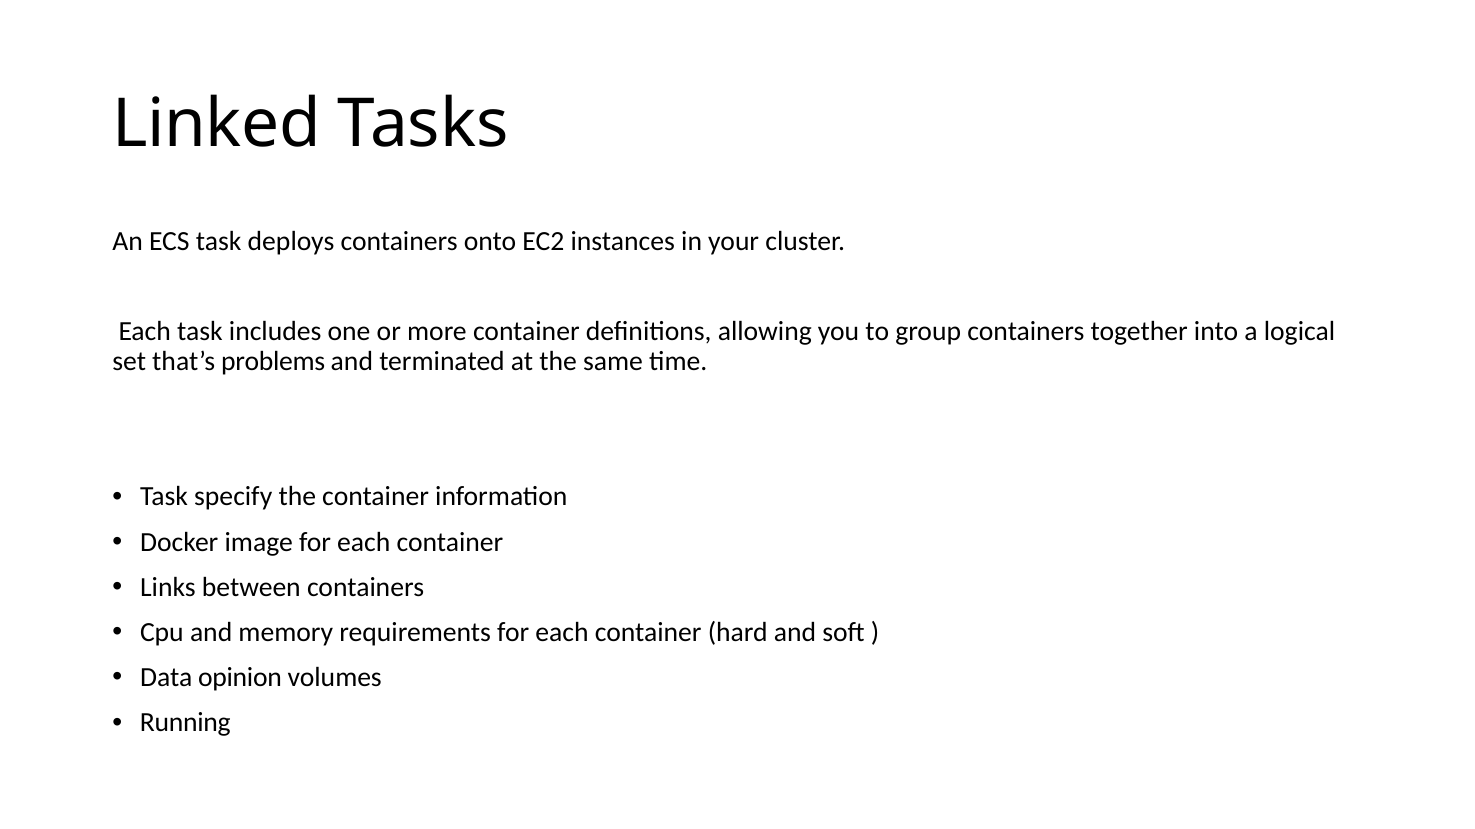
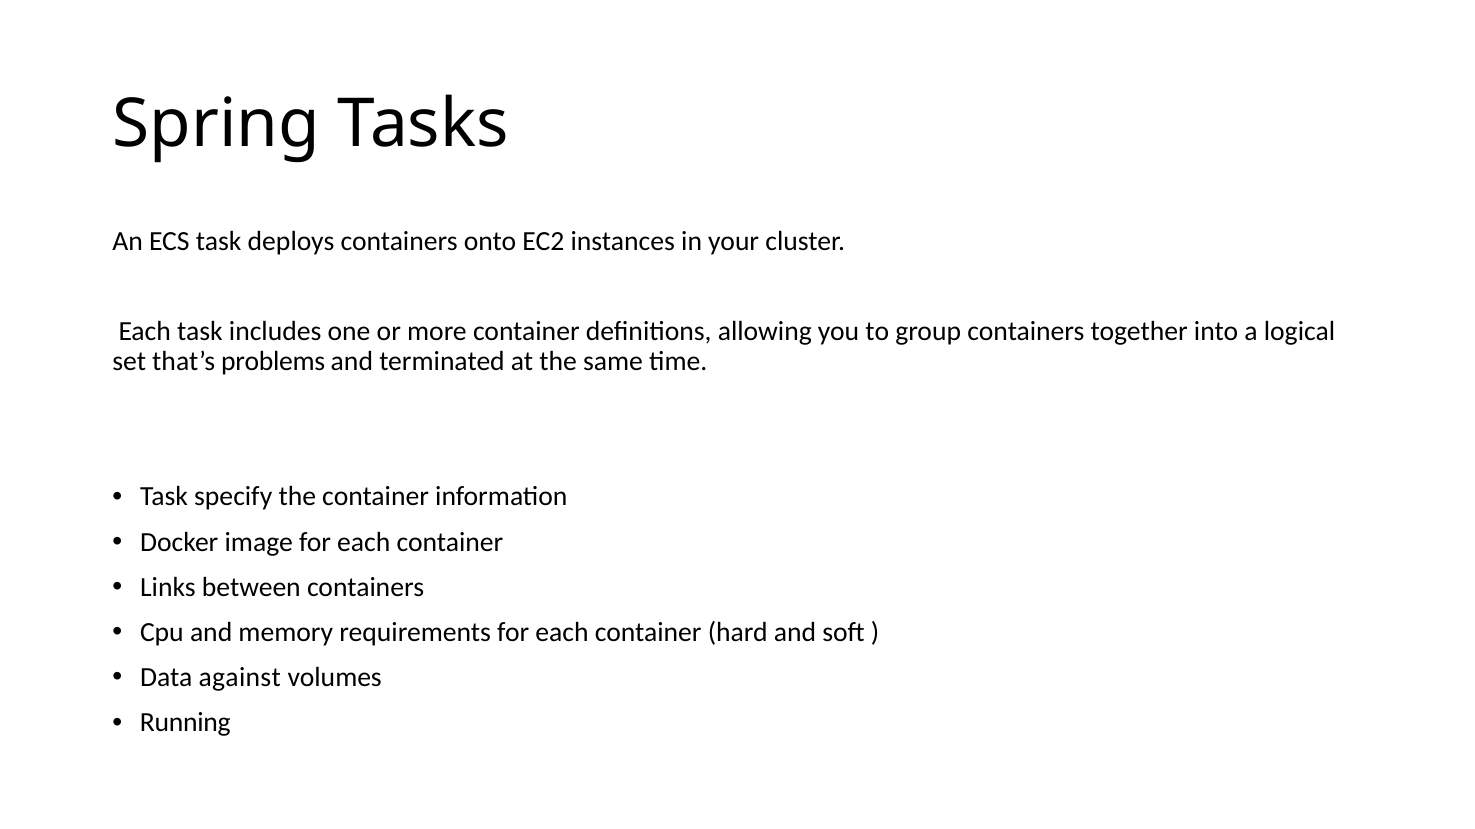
Linked: Linked -> Spring
opinion: opinion -> against
